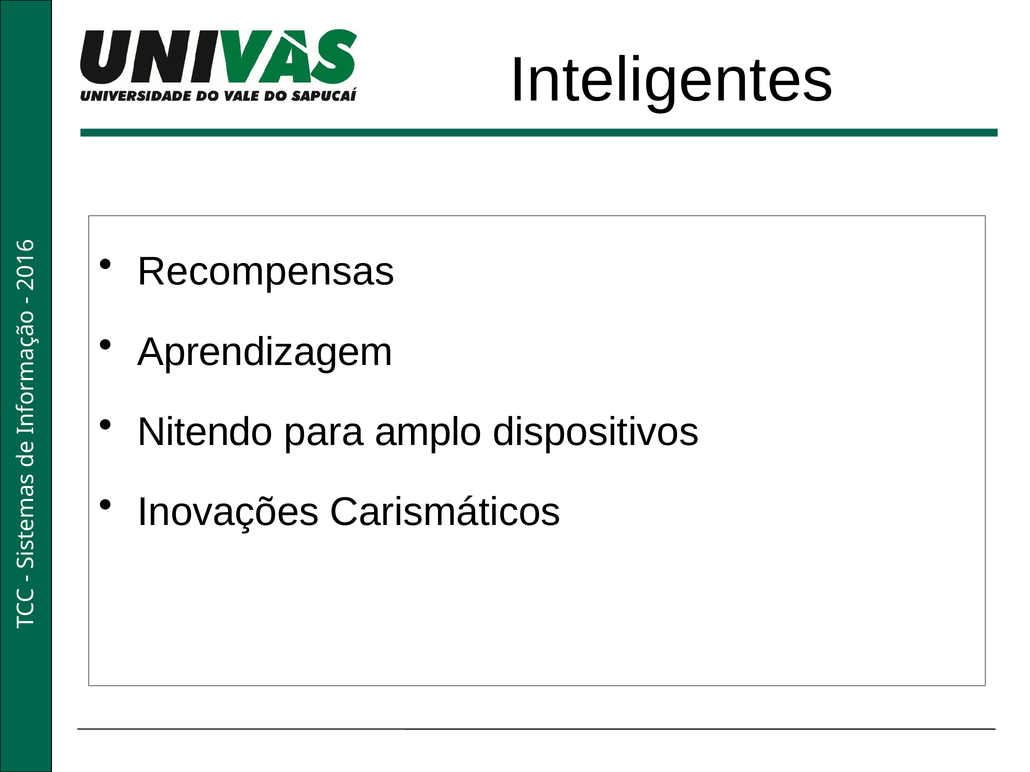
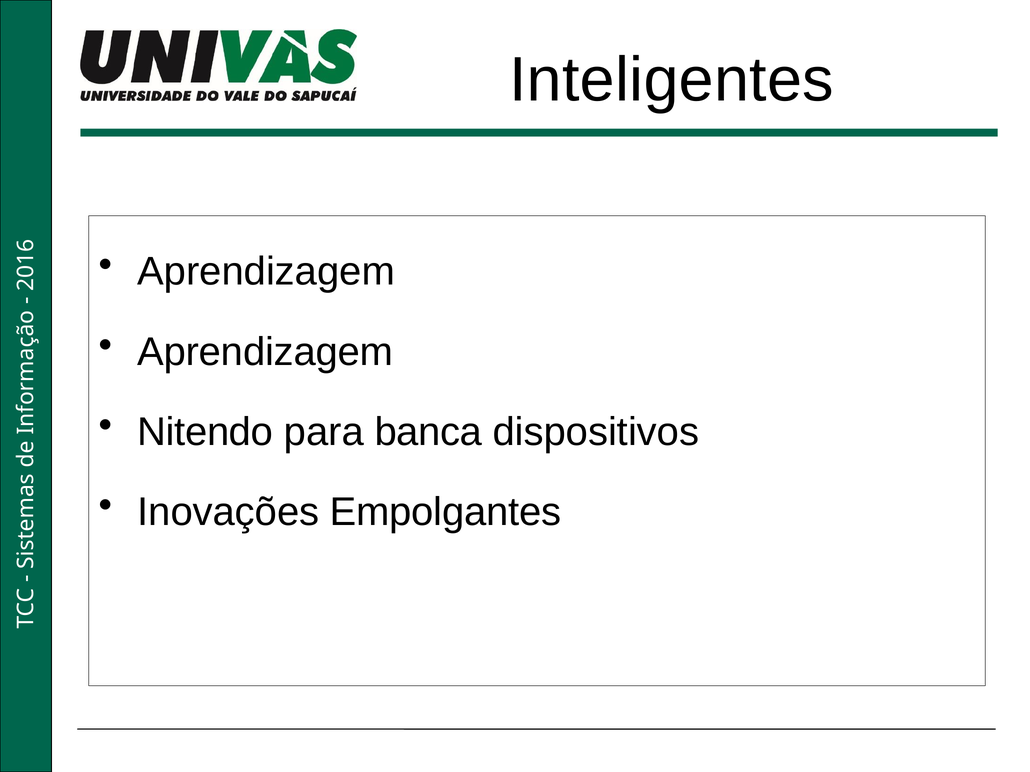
Recompensas at (266, 272): Recompensas -> Aprendizagem
amplo: amplo -> banca
Carismáticos: Carismáticos -> Empolgantes
